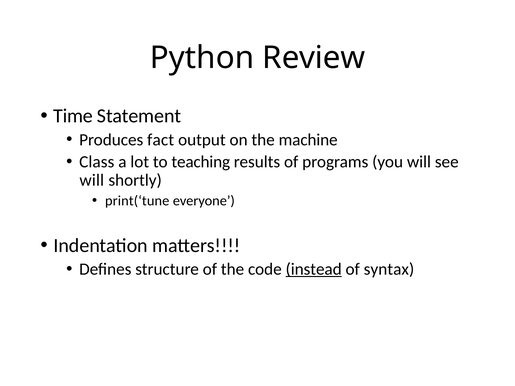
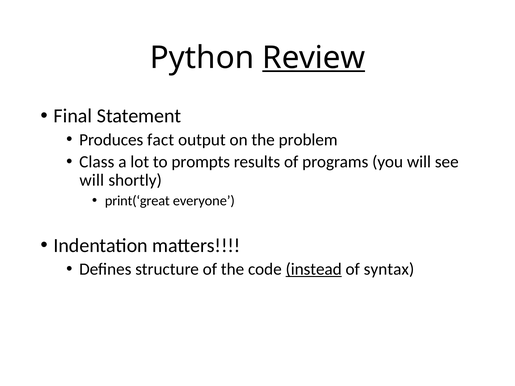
Review underline: none -> present
Time: Time -> Final
machine: machine -> problem
teaching: teaching -> prompts
print(‘tune: print(‘tune -> print(‘great
